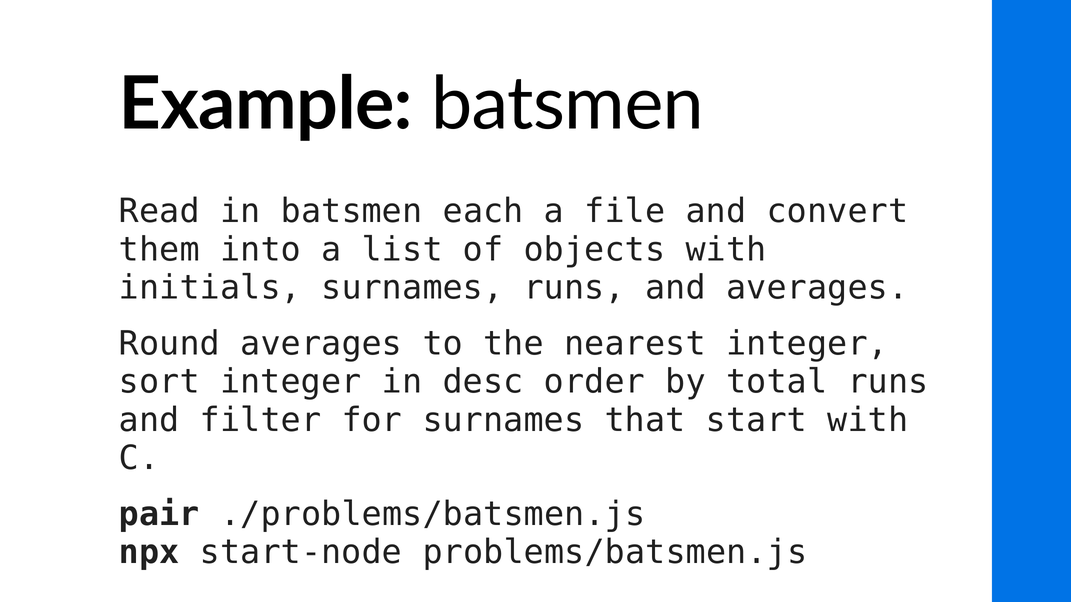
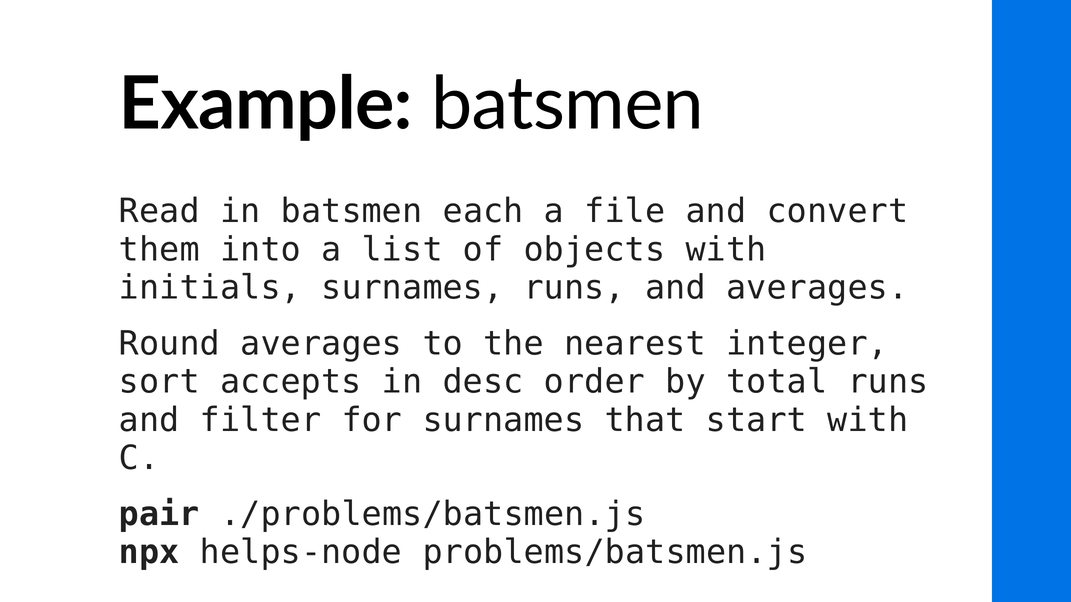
sort integer: integer -> accepts
start-node: start-node -> helps-node
